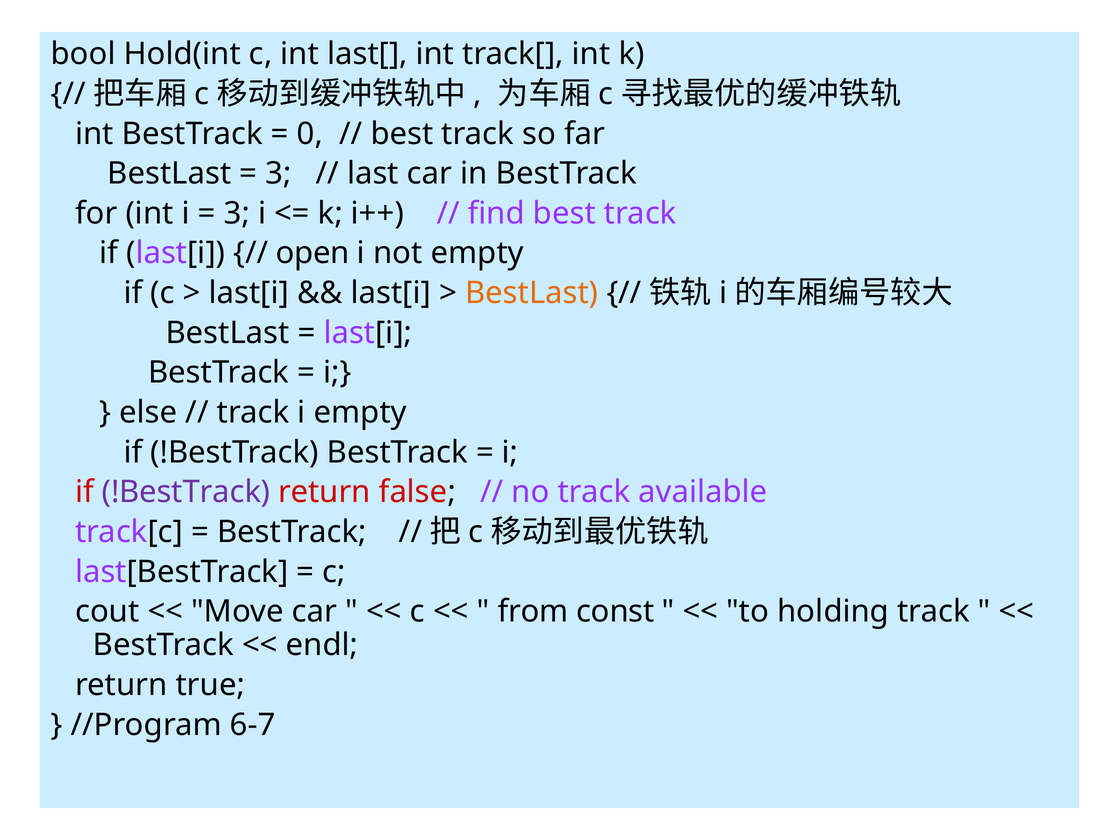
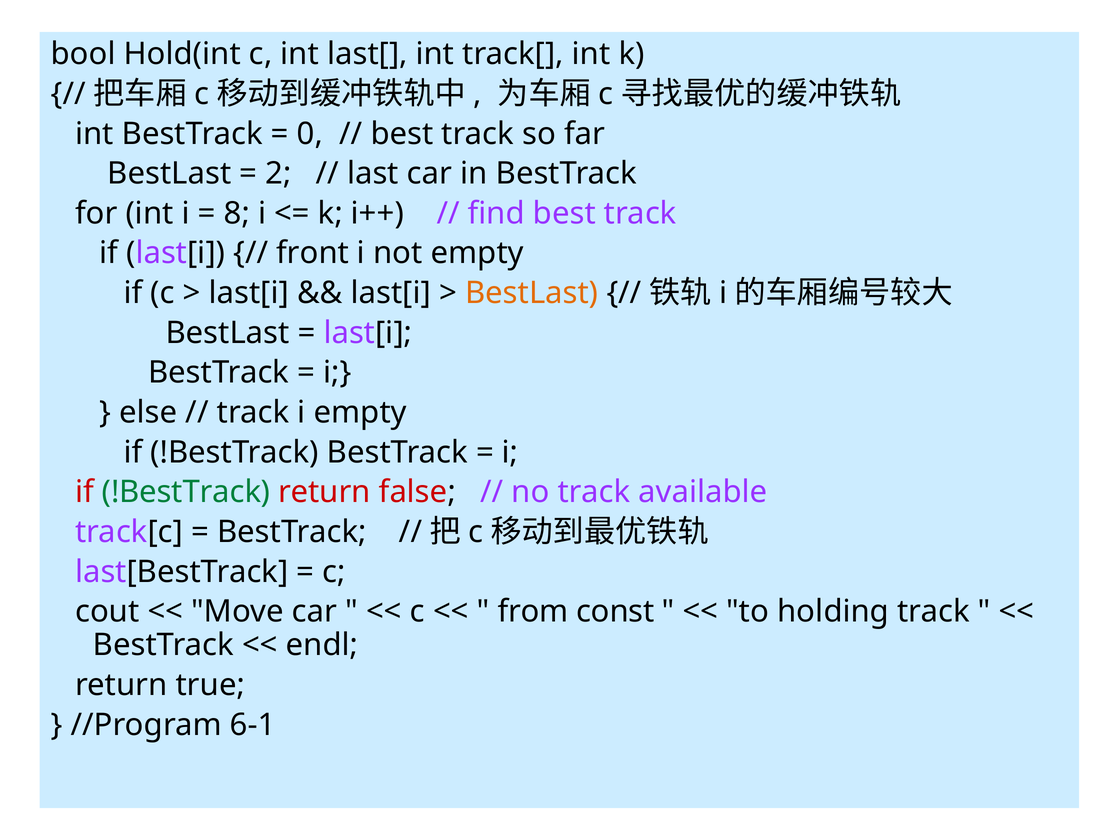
3 at (278, 174): 3 -> 2
3 at (237, 213): 3 -> 8
open: open -> front
!BestTrack at (186, 492) colour: purple -> green
6-7: 6-7 -> 6-1
